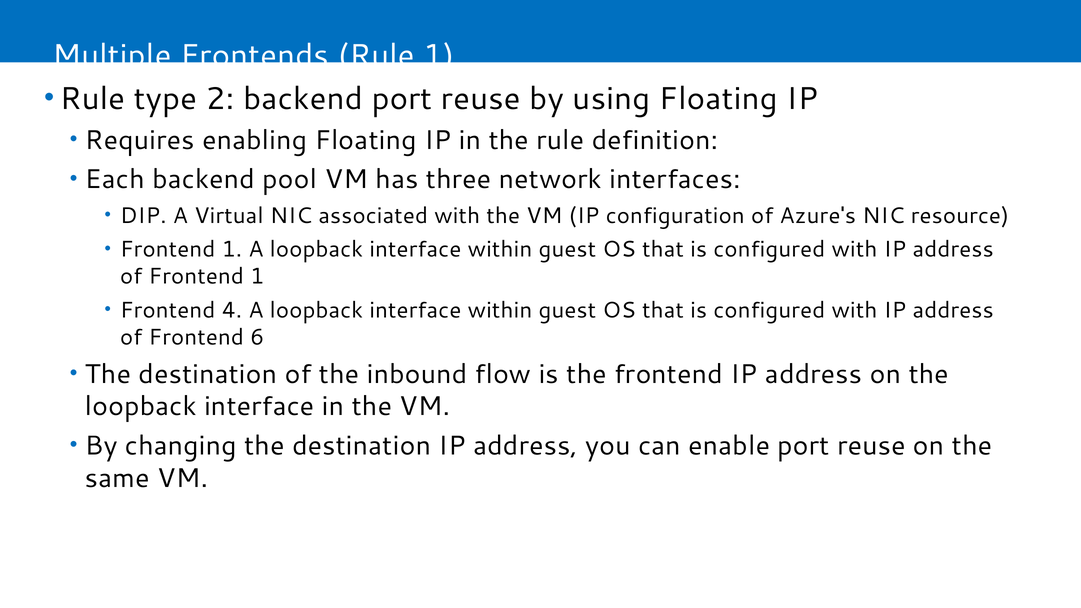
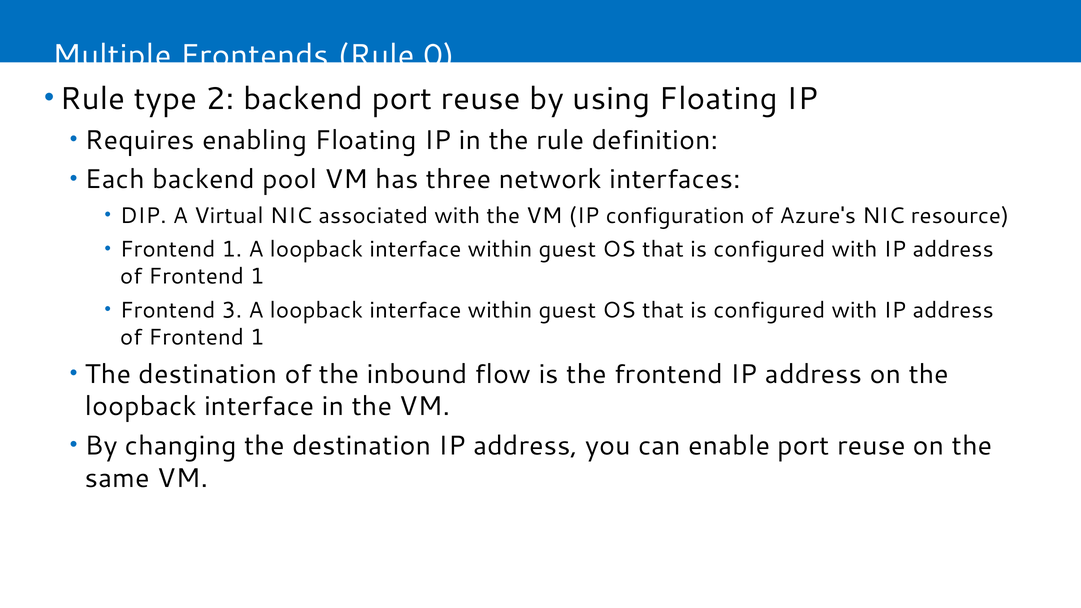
Rule 1: 1 -> 0
4: 4 -> 3
6 at (257, 337): 6 -> 1
